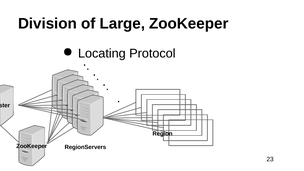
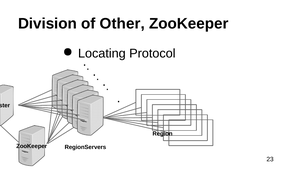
Large: Large -> Other
